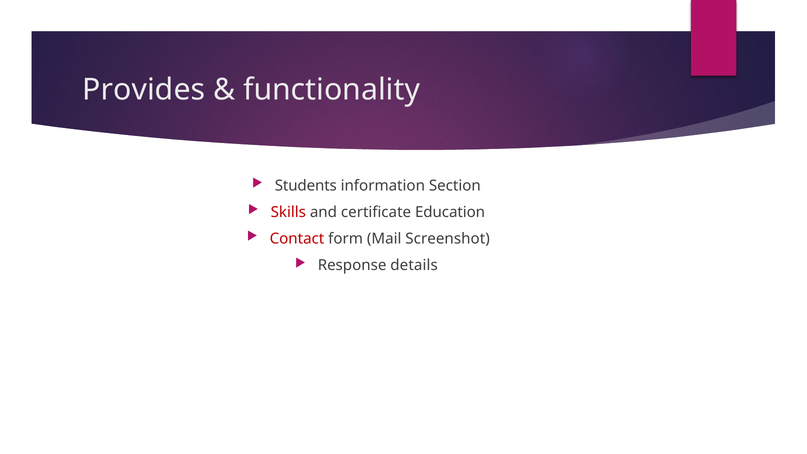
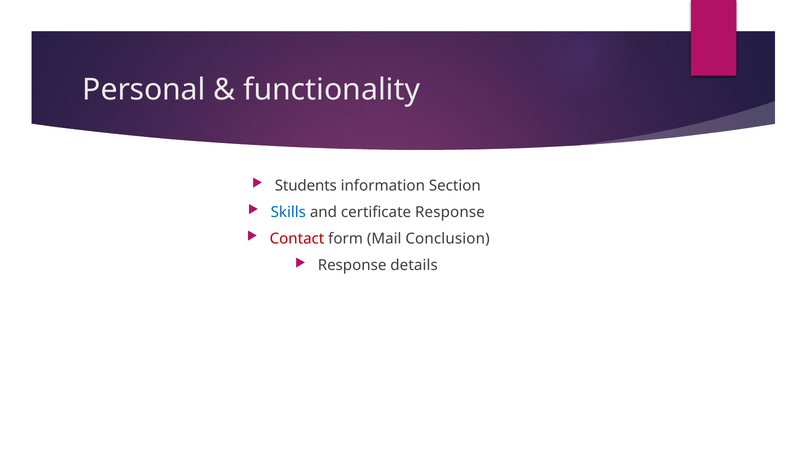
Provides: Provides -> Personal
Skills colour: red -> blue
certificate Education: Education -> Response
Screenshot: Screenshot -> Conclusion
